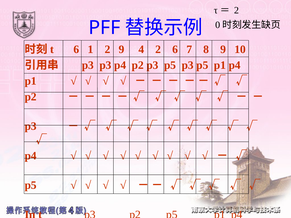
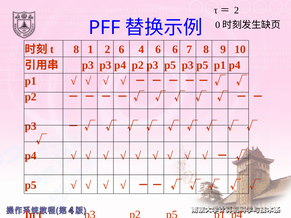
t 6: 6 -> 8
2 9: 9 -> 6
4 2: 2 -> 6
